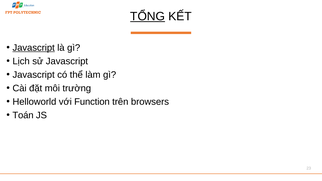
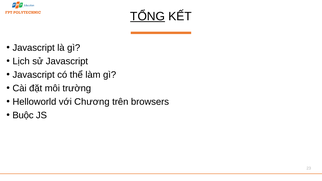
Javascript at (34, 48) underline: present -> none
Function: Function -> Chương
Toán: Toán -> Buộc
